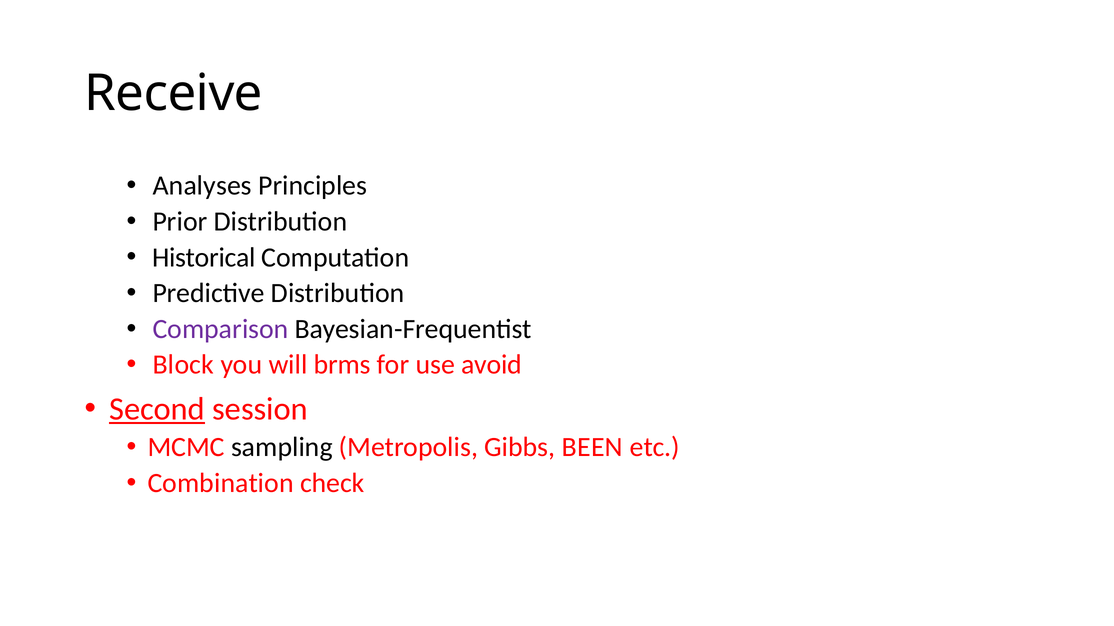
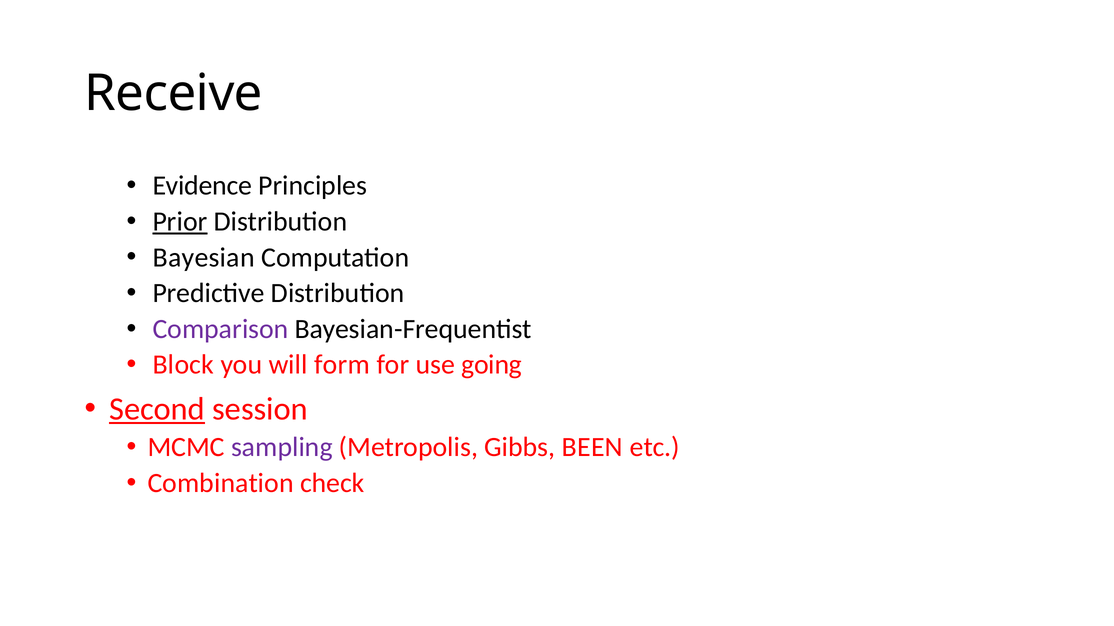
Analyses: Analyses -> Evidence
Prior underline: none -> present
Historical: Historical -> Bayesian
brms: brms -> form
avoid: avoid -> going
sampling colour: black -> purple
